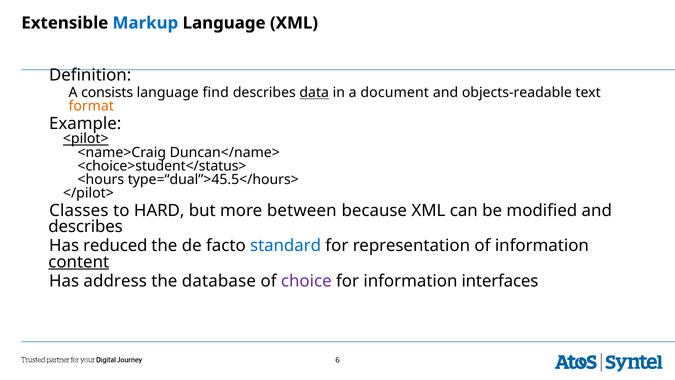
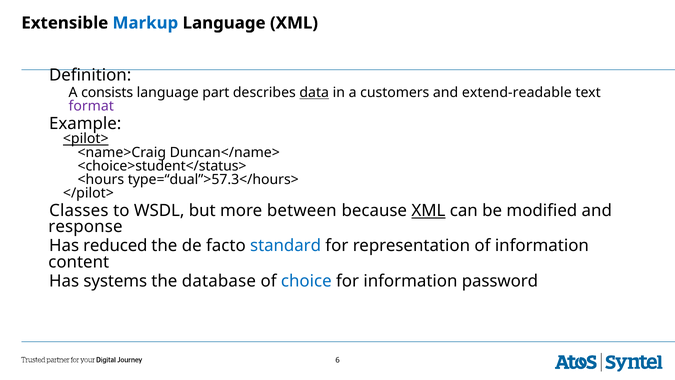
find: find -> part
document: document -> customers
objects-readable: objects-readable -> extend-readable
format colour: orange -> purple
type=“dual”>45.5</hours>: type=“dual”>45.5</hours> -> type=“dual”>57.3</hours>
HARD: HARD -> WSDL
XML at (428, 210) underline: none -> present
describes at (86, 227): describes -> response
content underline: present -> none
address: address -> systems
choice colour: purple -> blue
interfaces: interfaces -> password
